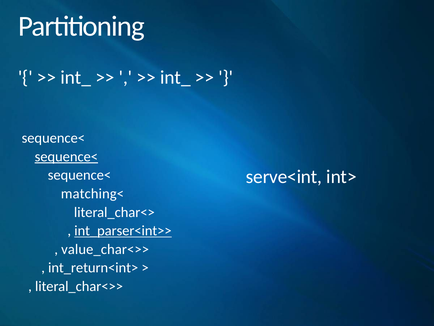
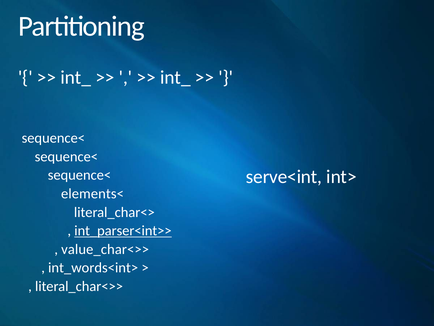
sequence< at (66, 156) underline: present -> none
matching<: matching< -> elements<
int_return<int>: int_return<int> -> int_words<int>
